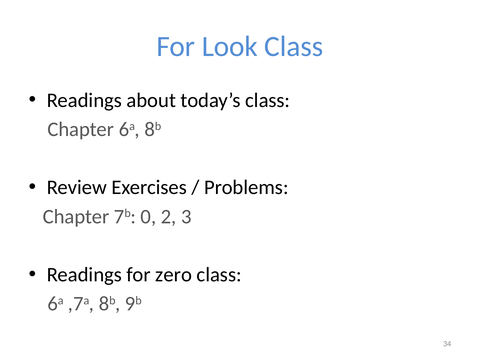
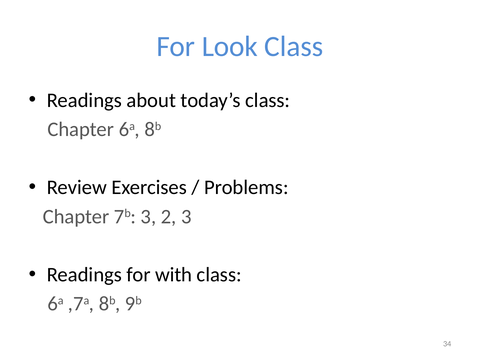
7b 0: 0 -> 3
zero: zero -> with
